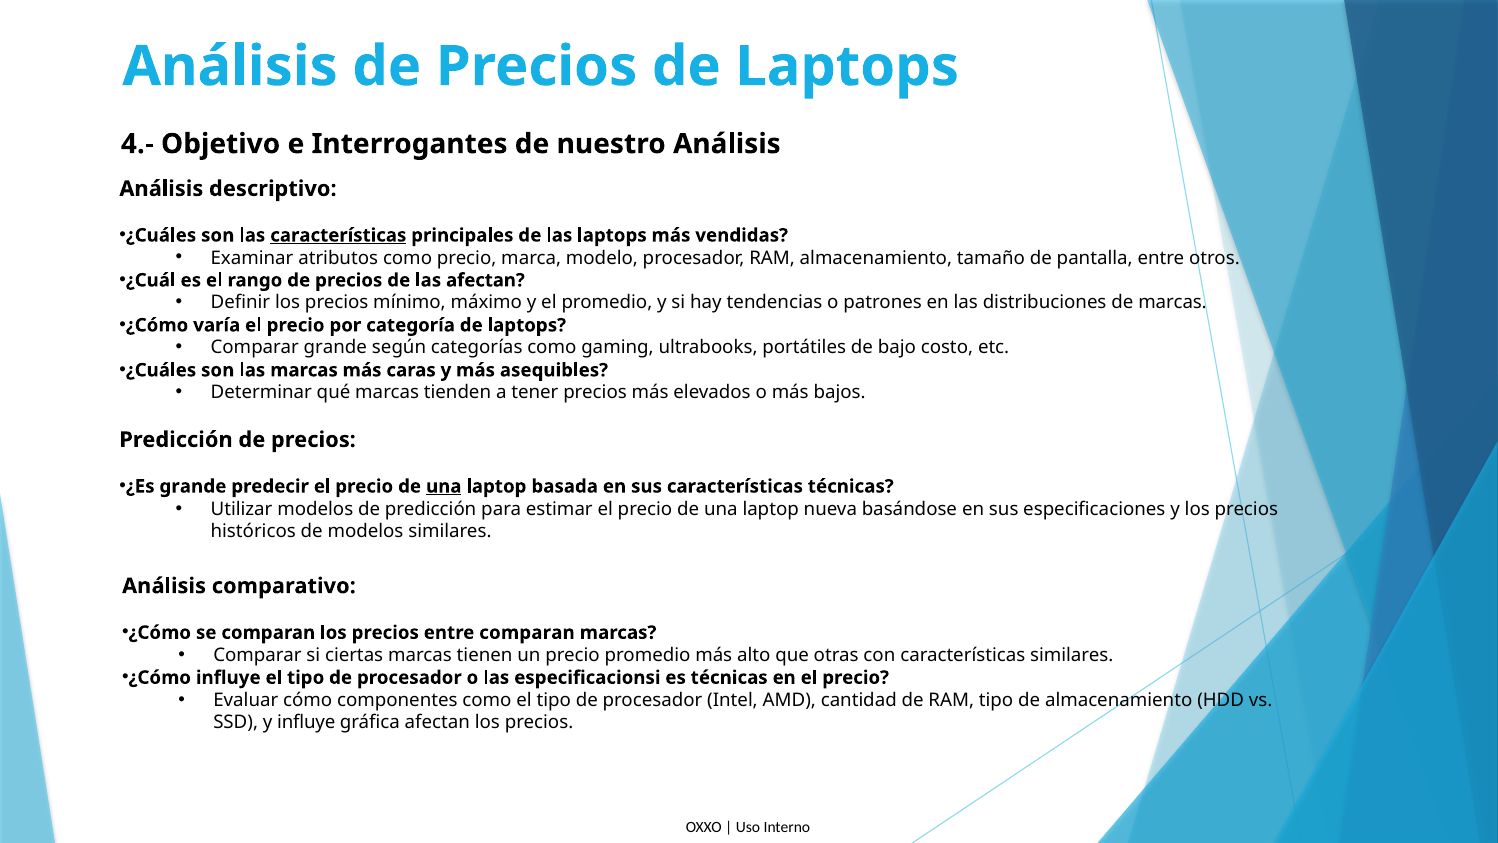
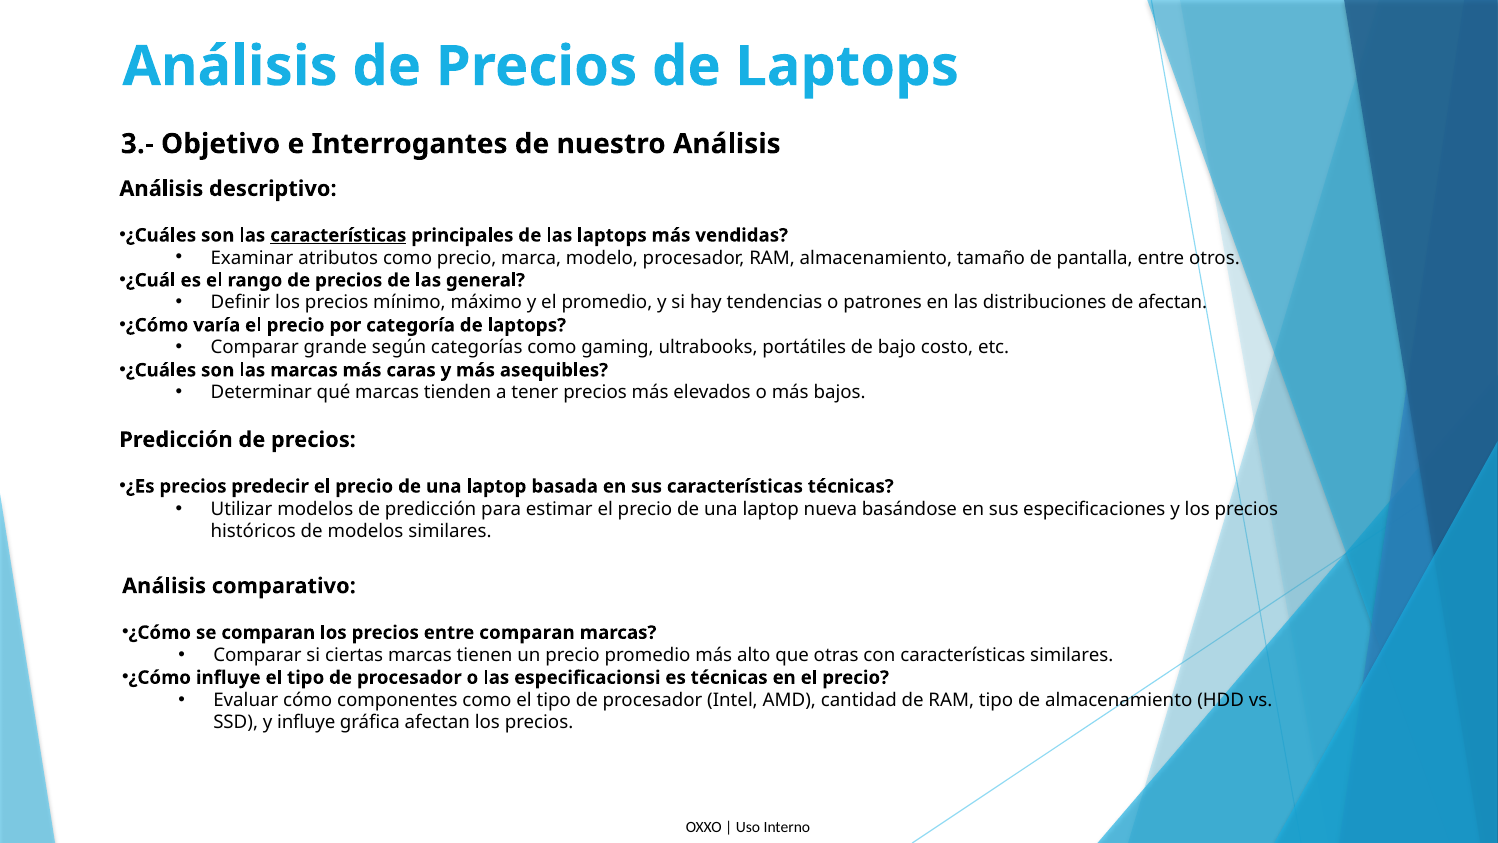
4.-: 4.- -> 3.-
las afectan: afectan -> general
de marcas: marcas -> afectan
¿Es grande: grande -> precios
una at (444, 486) underline: present -> none
